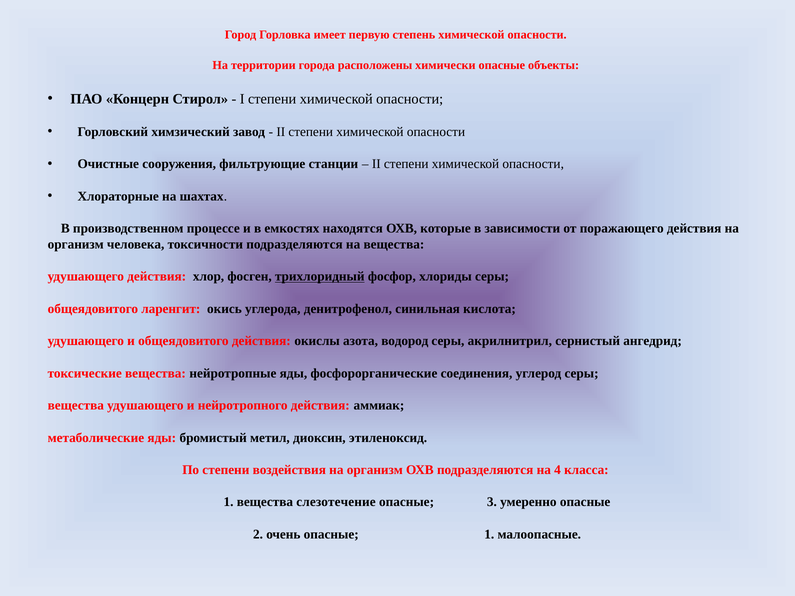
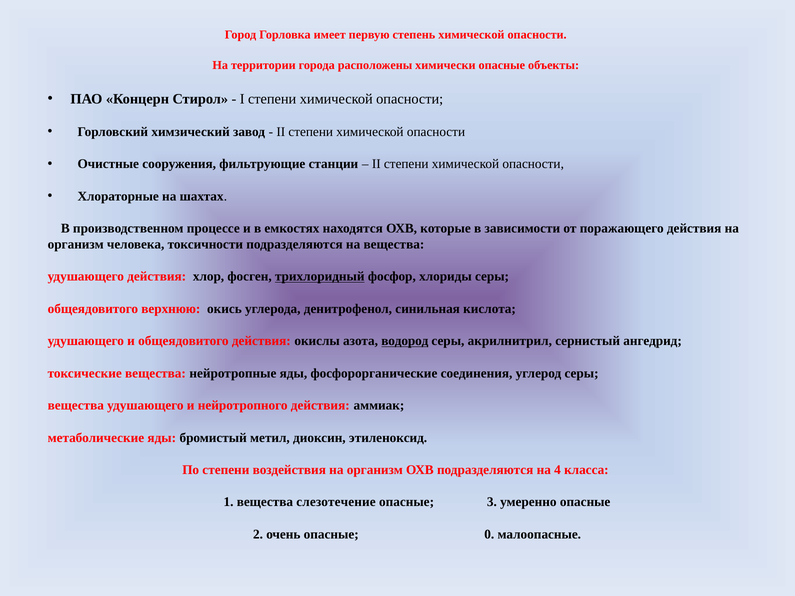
ларенгит: ларенгит -> верхнюю
водород underline: none -> present
опасные 1: 1 -> 0
